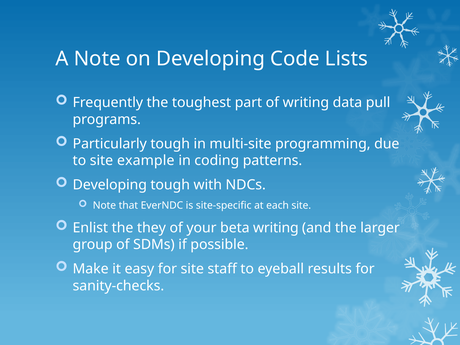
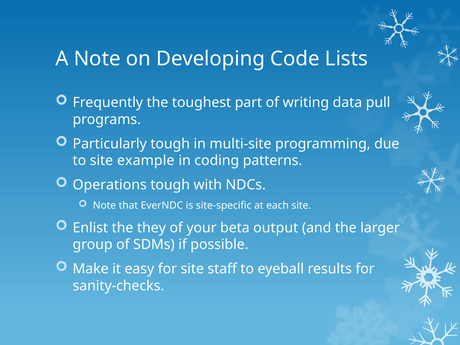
Developing at (110, 185): Developing -> Operations
beta writing: writing -> output
